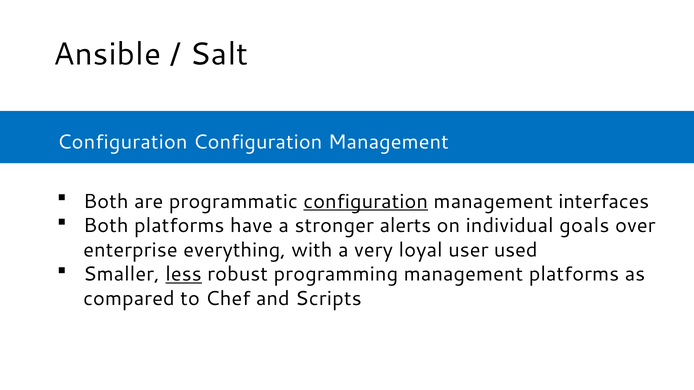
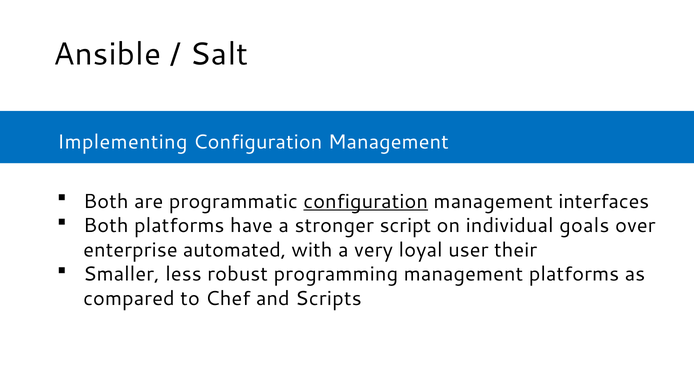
Configuration at (122, 142): Configuration -> Implementing
alerts: alerts -> script
everything: everything -> automated
used: used -> their
less underline: present -> none
